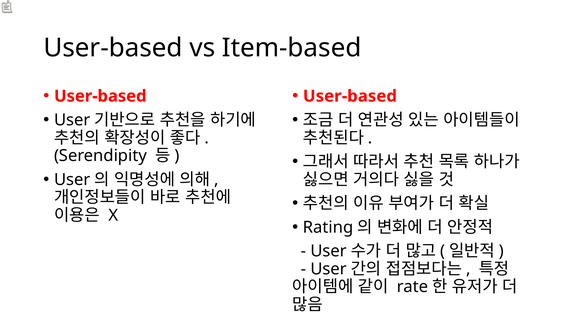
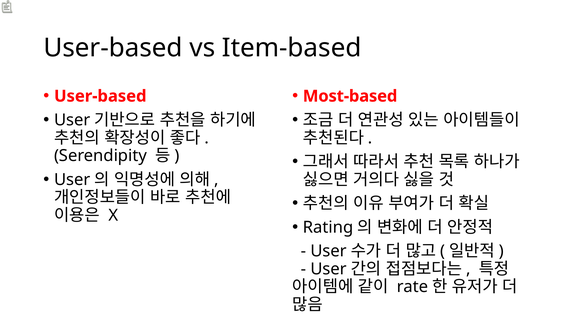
User-based at (350, 96): User-based -> Most-based
